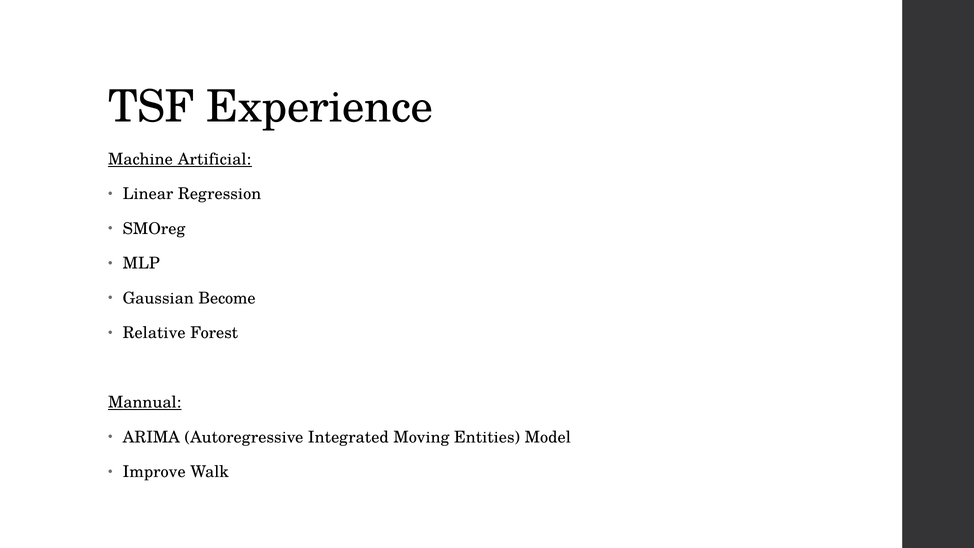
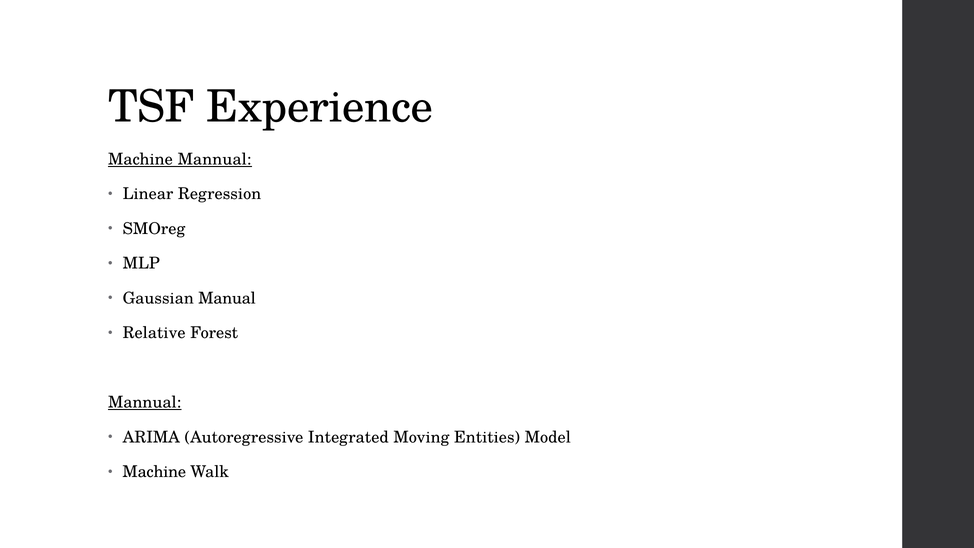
Machine Artificial: Artificial -> Mannual
Become: Become -> Manual
Improve at (154, 472): Improve -> Machine
